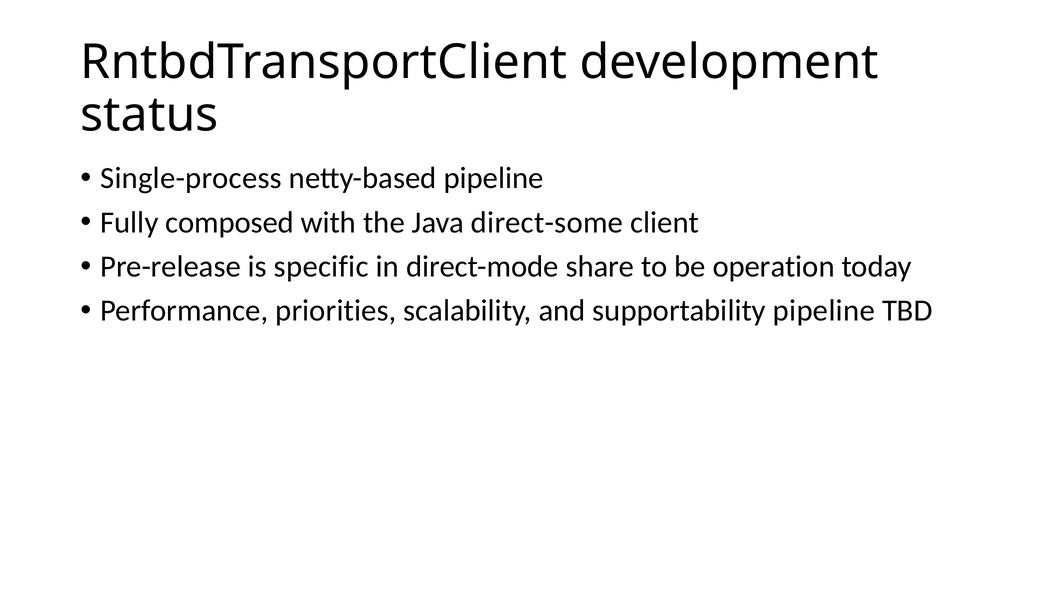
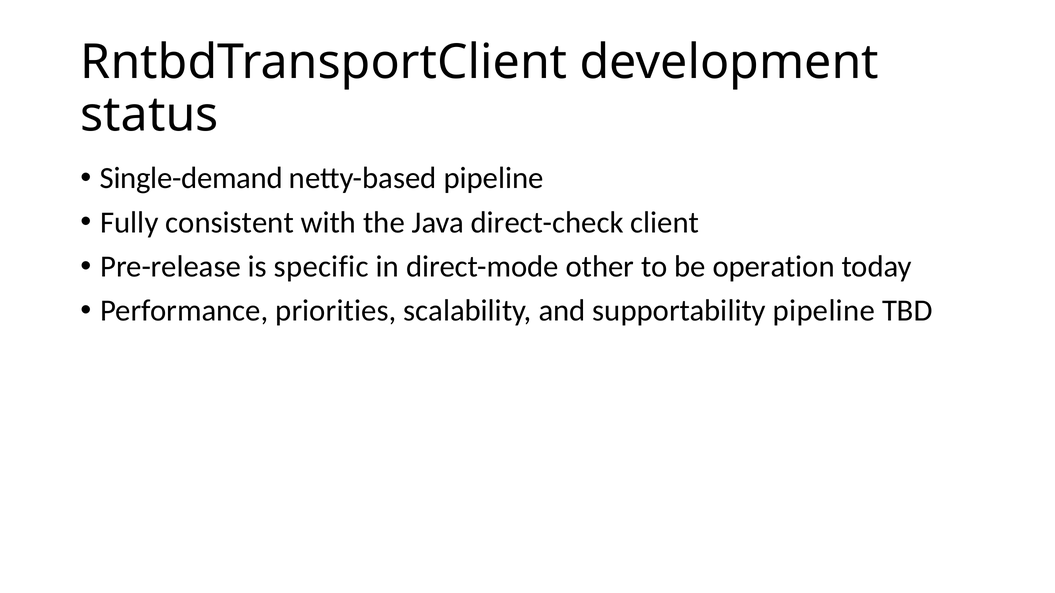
Single-process: Single-process -> Single-demand
composed: composed -> consistent
direct-some: direct-some -> direct-check
share: share -> other
